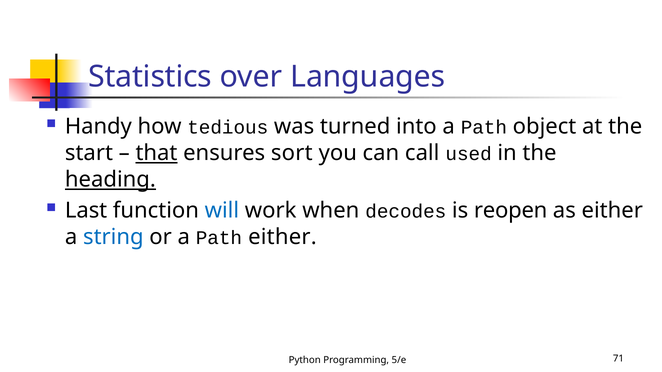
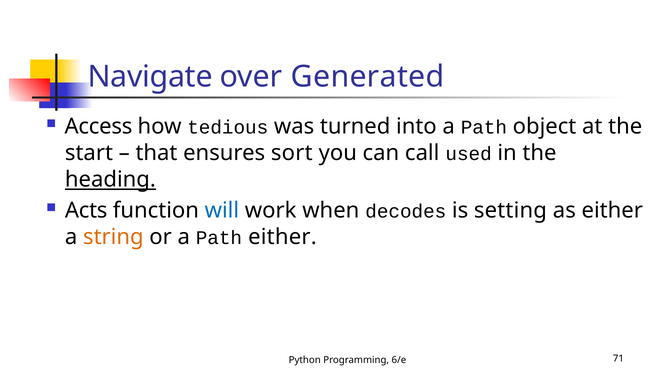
Statistics: Statistics -> Navigate
Languages: Languages -> Generated
Handy: Handy -> Access
that underline: present -> none
Last: Last -> Acts
reopen: reopen -> setting
string colour: blue -> orange
5/e: 5/e -> 6/e
